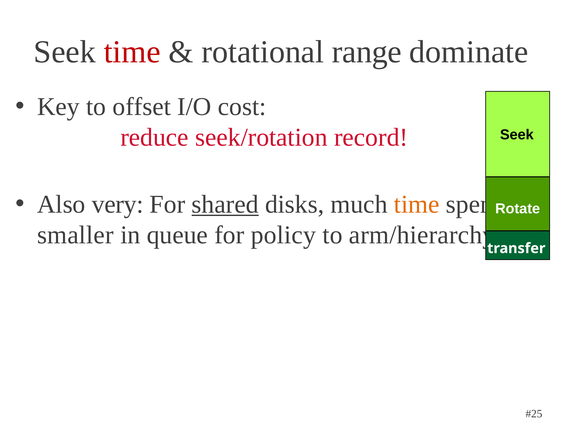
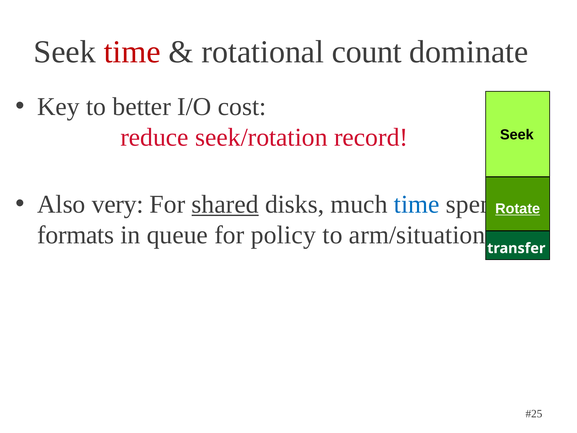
range: range -> count
offset: offset -> better
time at (417, 204) colour: orange -> blue
Rotate underline: none -> present
smaller: smaller -> formats
arm/hierarchy: arm/hierarchy -> arm/situations
